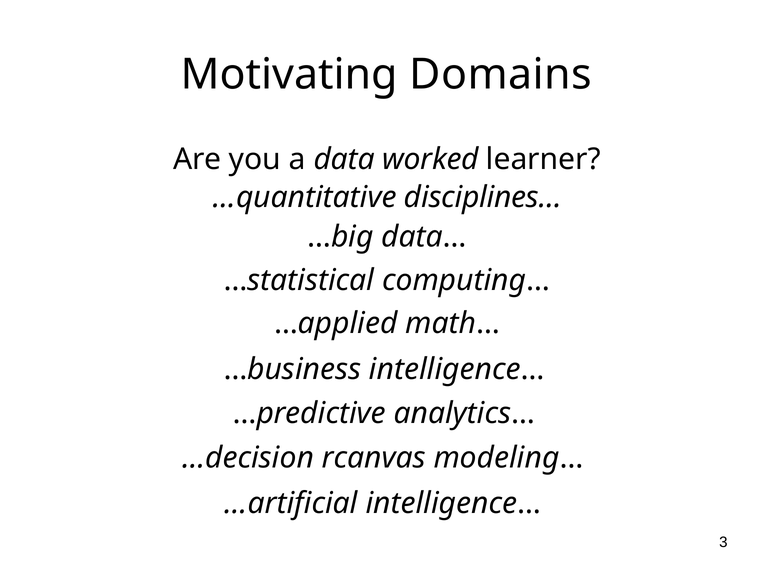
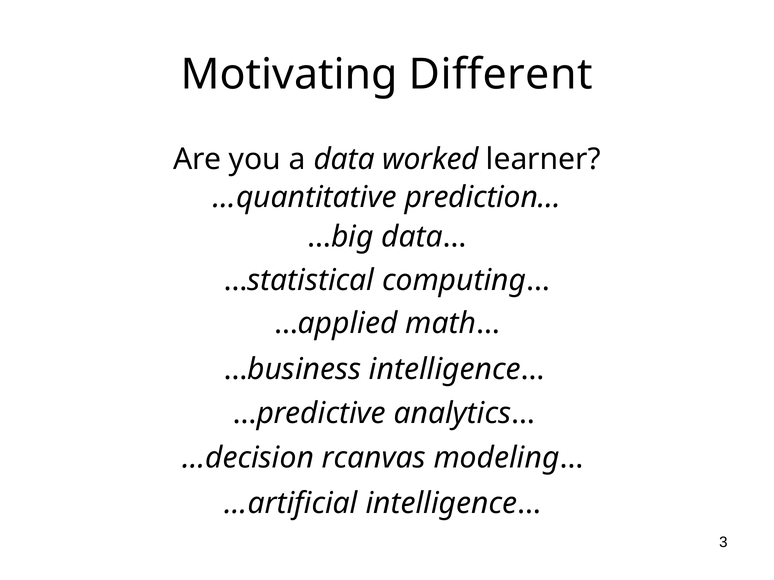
Domains: Domains -> Different
disciplines…: disciplines… -> prediction…
